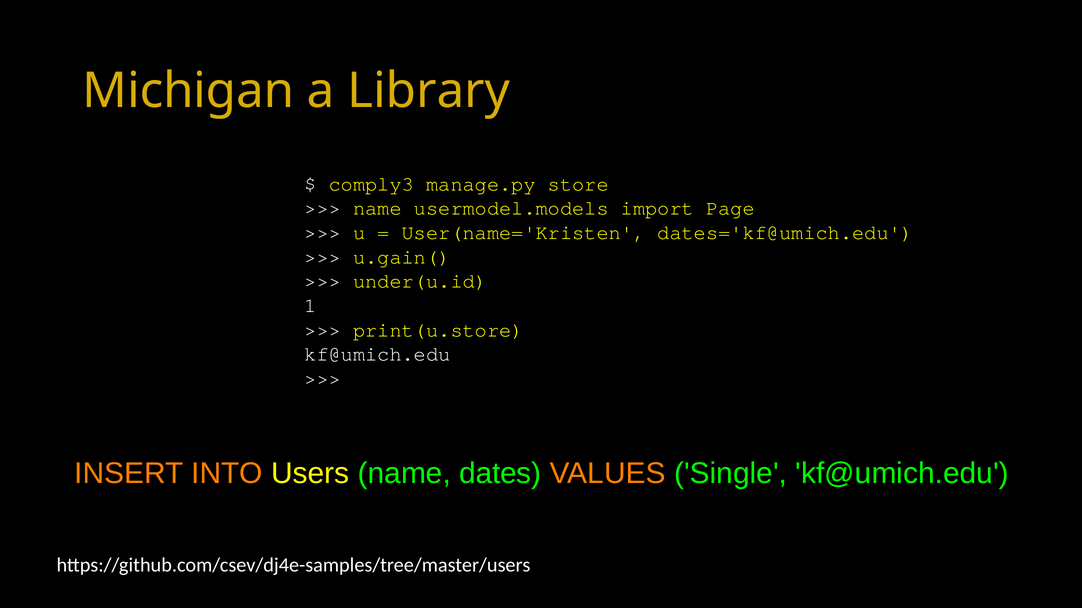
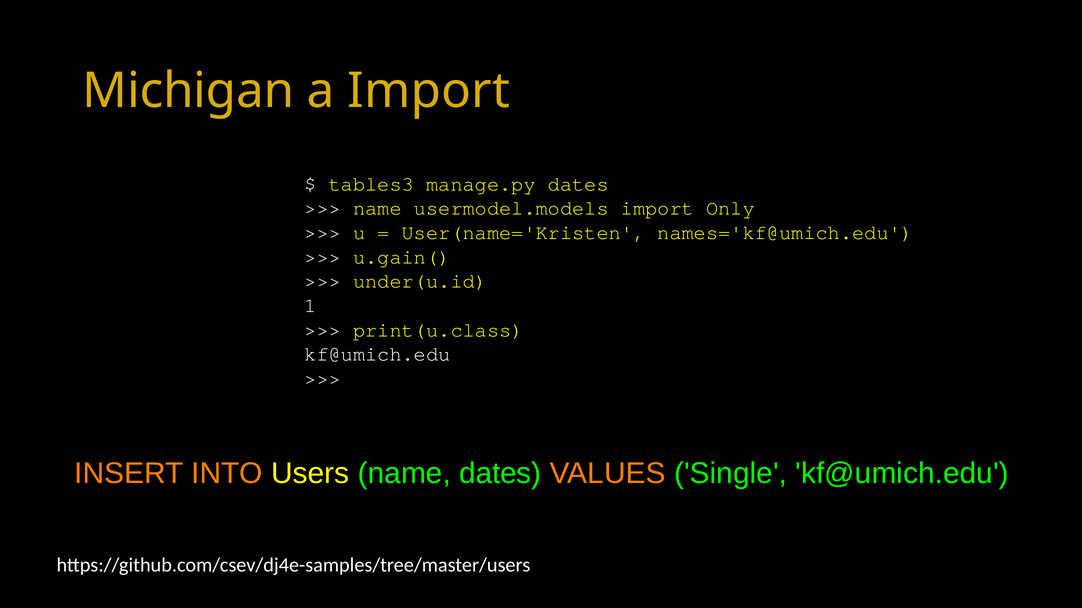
a Library: Library -> Import
comply3: comply3 -> tables3
manage.py store: store -> dates
Page: Page -> Only
dates='kf@umich.edu: dates='kf@umich.edu -> names='kf@umich.edu
print(u.store: print(u.store -> print(u.class
